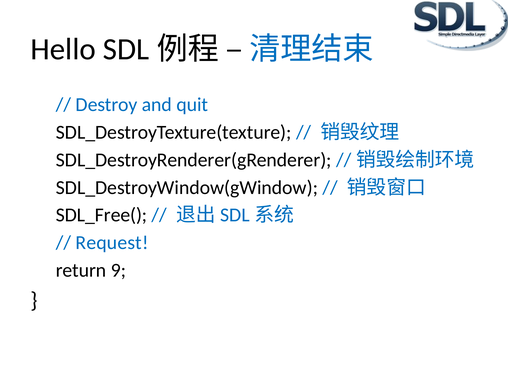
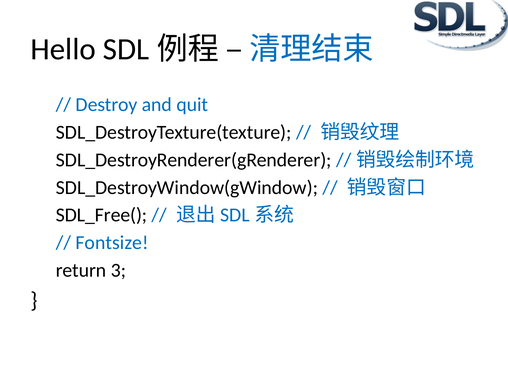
Request: Request -> Fontsize
9: 9 -> 3
